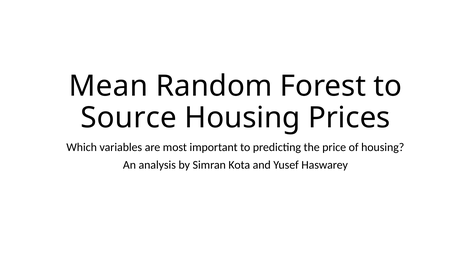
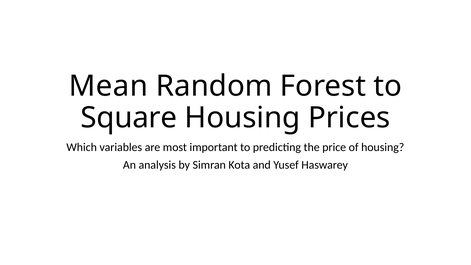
Source: Source -> Square
